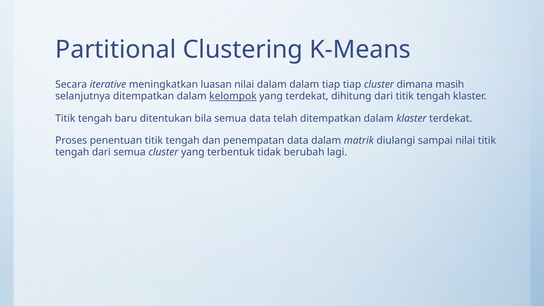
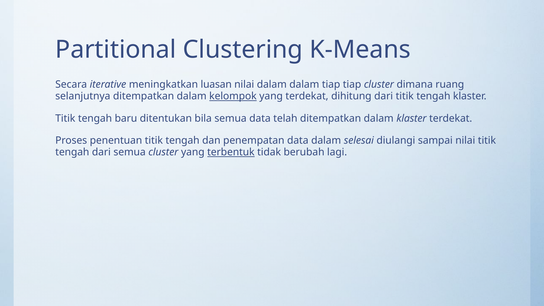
masih: masih -> ruang
matrik: matrik -> selesai
terbentuk underline: none -> present
